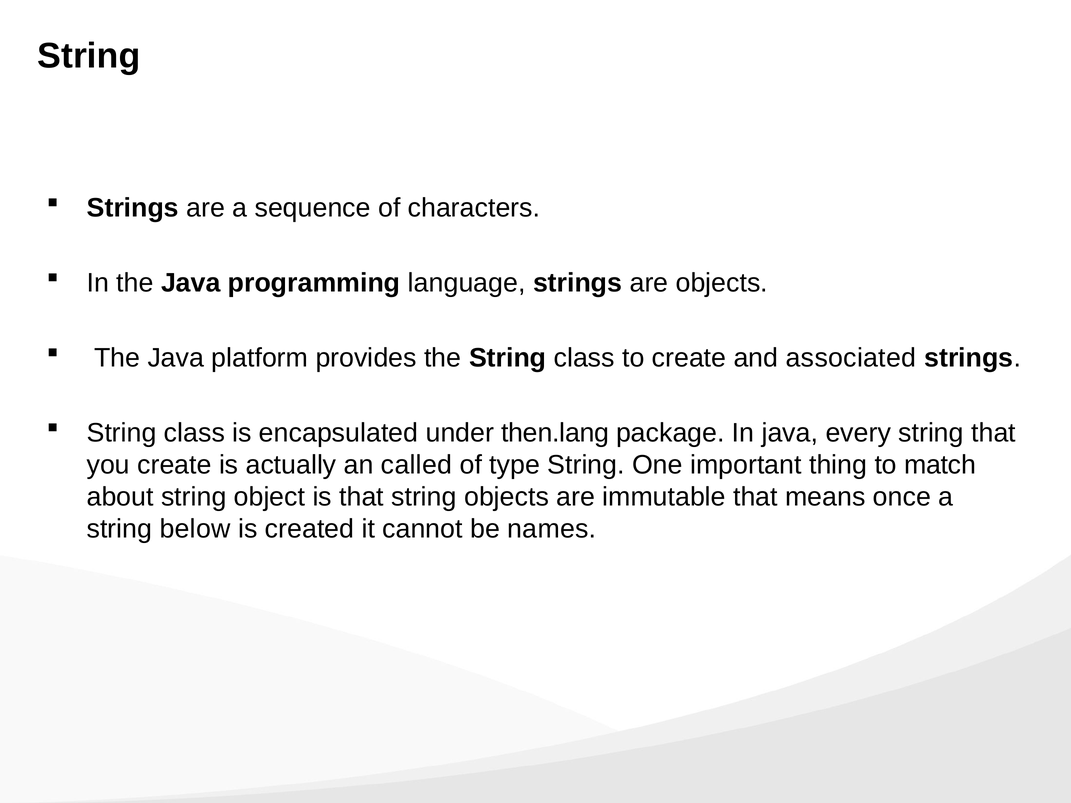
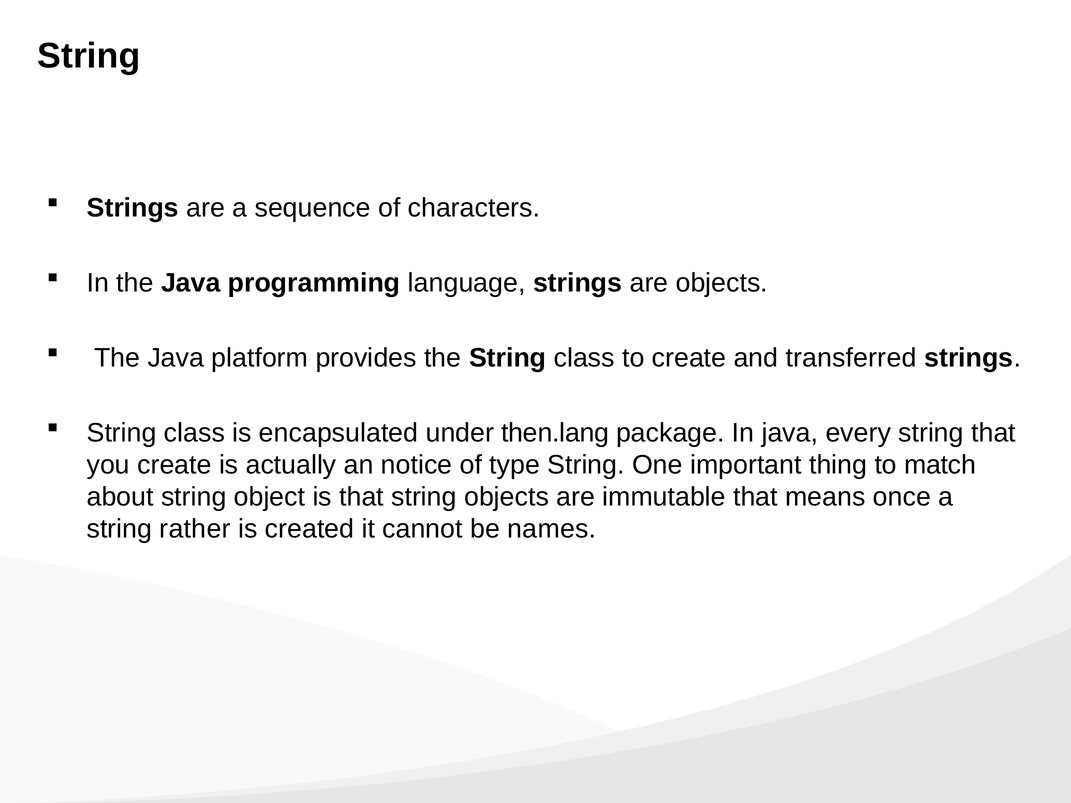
associated: associated -> transferred
called: called -> notice
below: below -> rather
